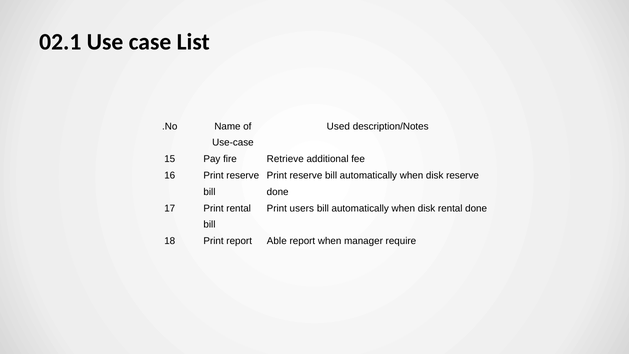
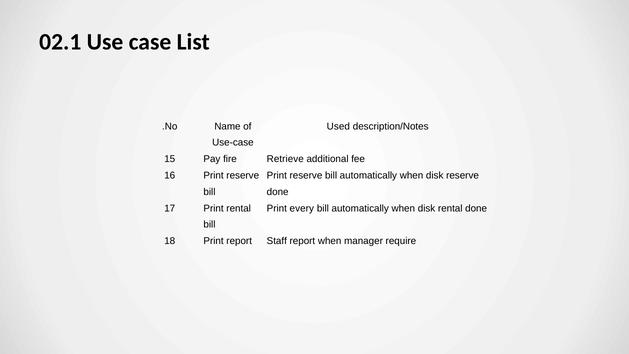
users: users -> every
Able: Able -> Staff
